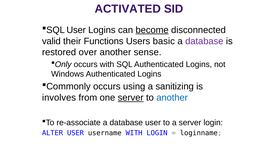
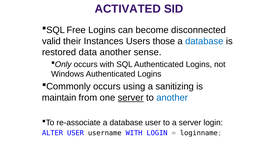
User at (76, 30): User -> Free
become underline: present -> none
Functions: Functions -> Instances
basic: basic -> those
database at (204, 41) colour: purple -> blue
over: over -> data
involves: involves -> maintain
